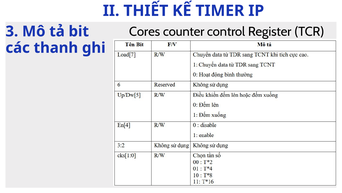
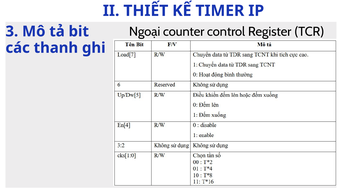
Cores: Cores -> Ngoại
